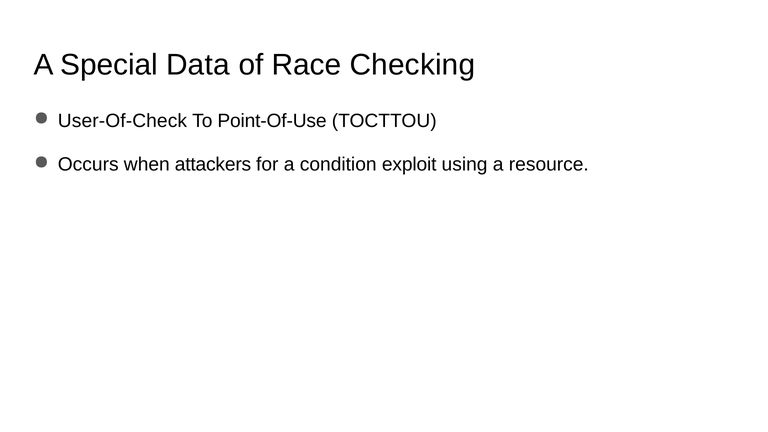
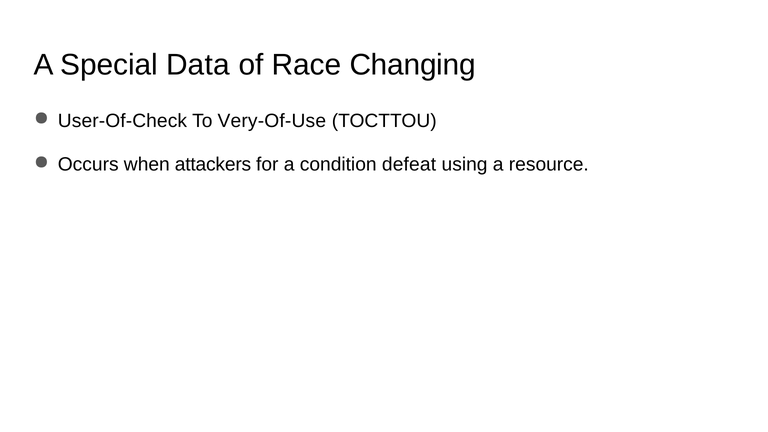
Checking: Checking -> Changing
Point-Of-Use: Point-Of-Use -> Very-Of-Use
exploit: exploit -> defeat
